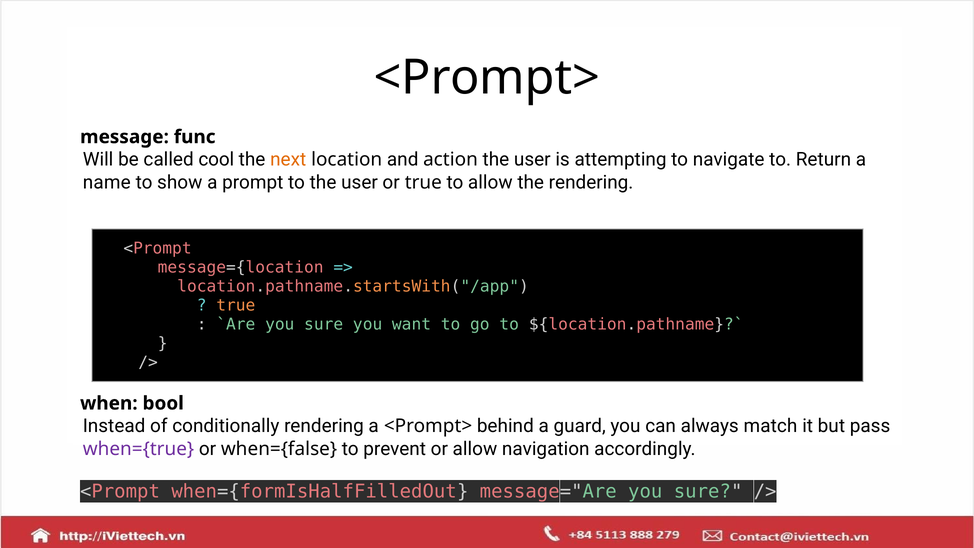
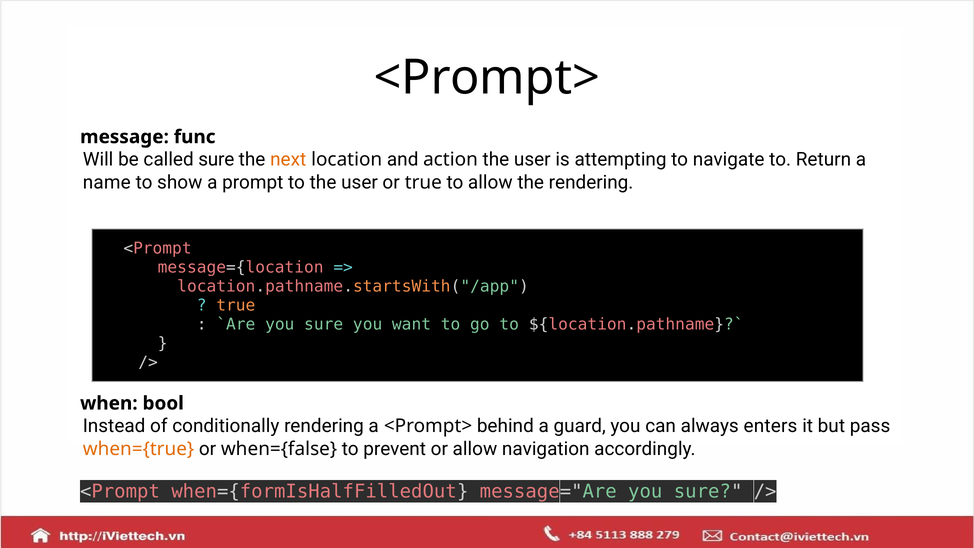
called cool: cool -> sure
match: match -> enters
when={true colour: purple -> orange
